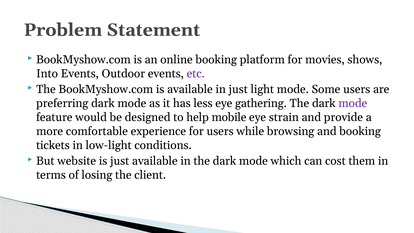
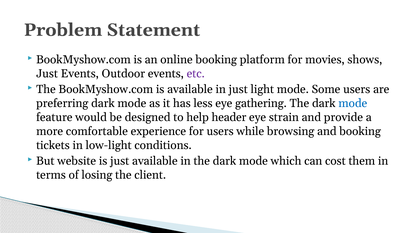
Into at (47, 74): Into -> Just
mode at (353, 103) colour: purple -> blue
mobile: mobile -> header
